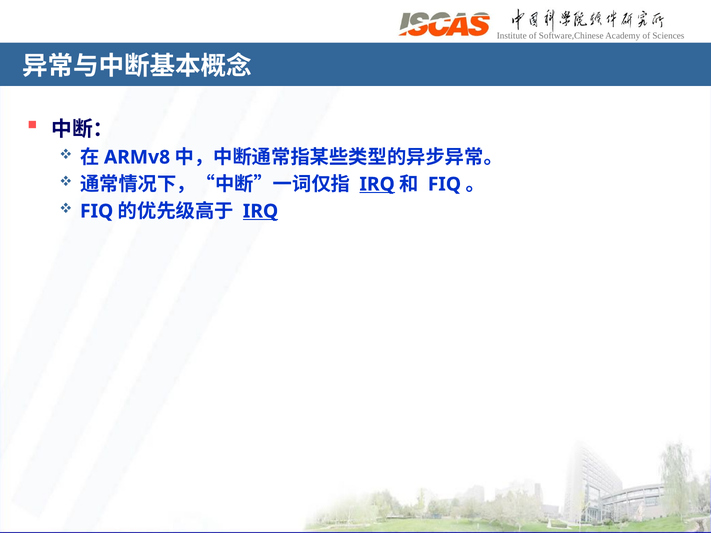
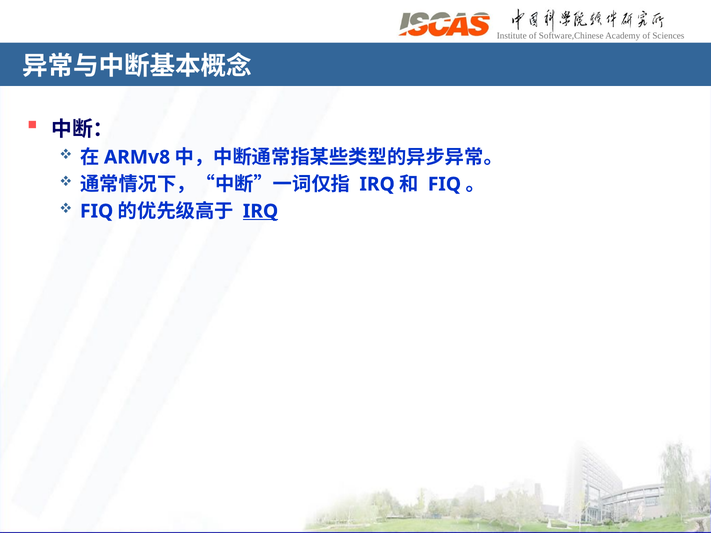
IRQ at (377, 184) underline: present -> none
